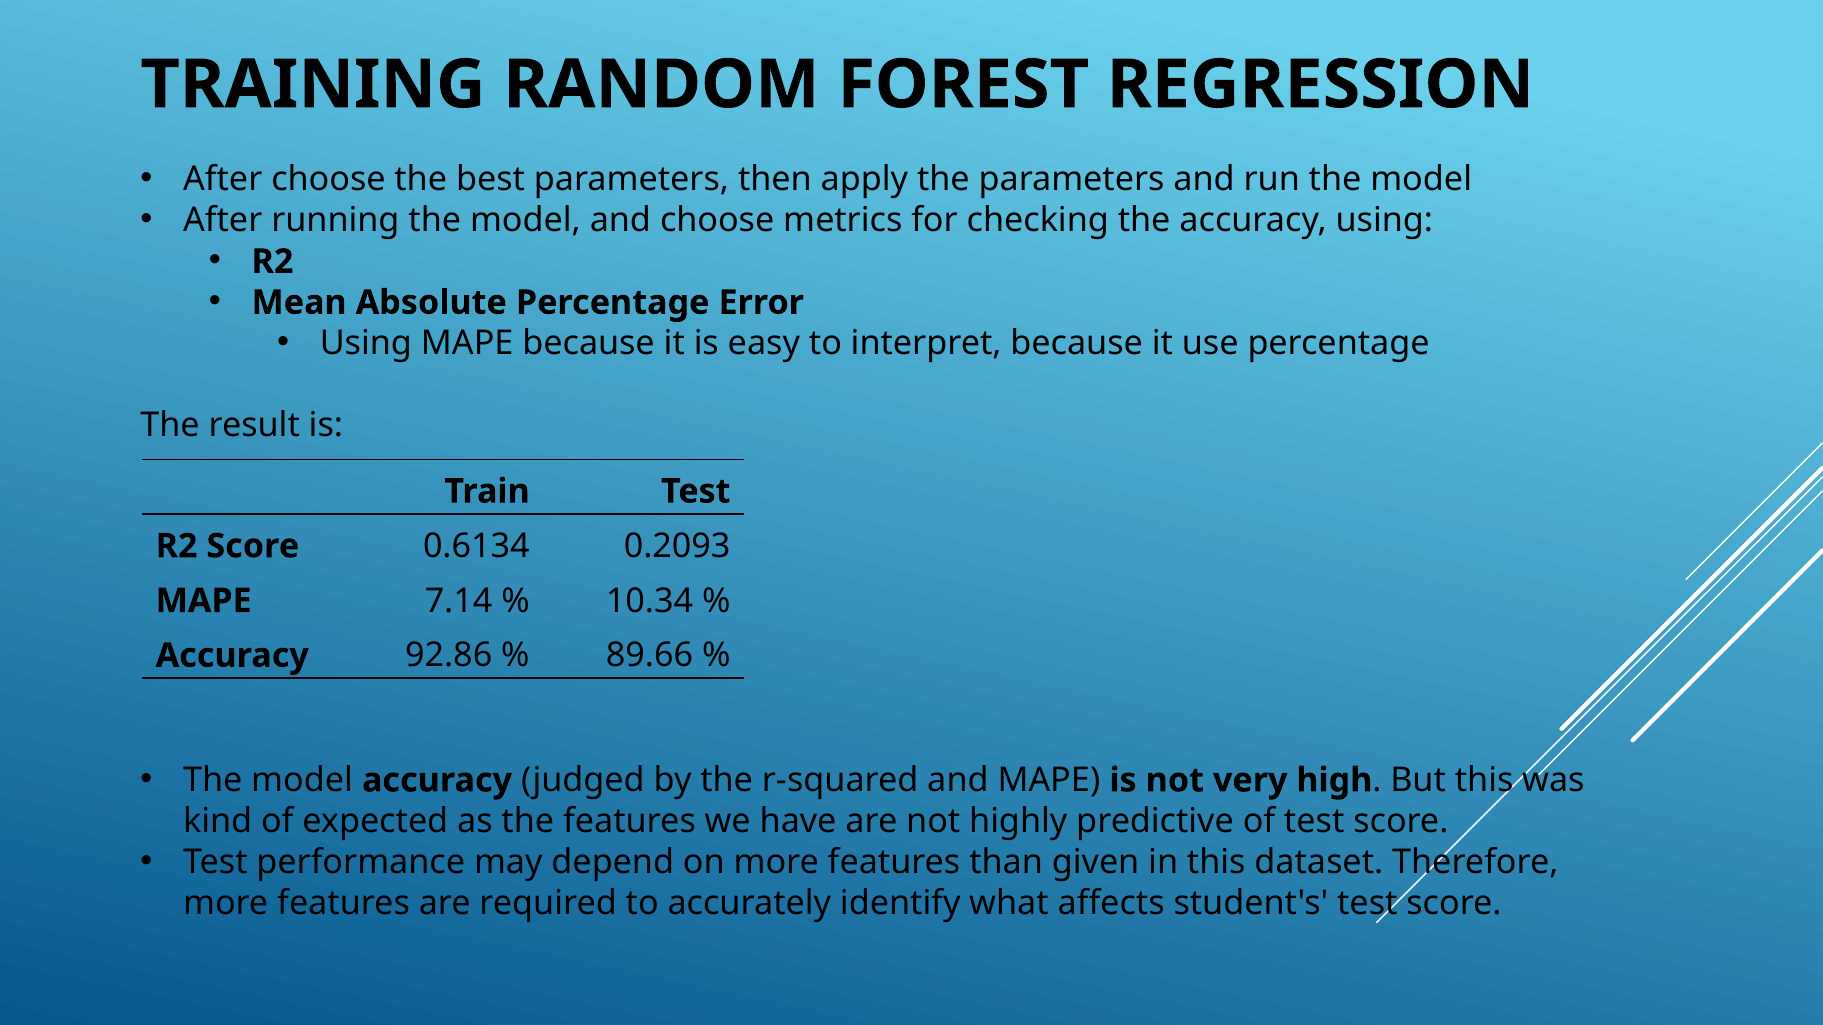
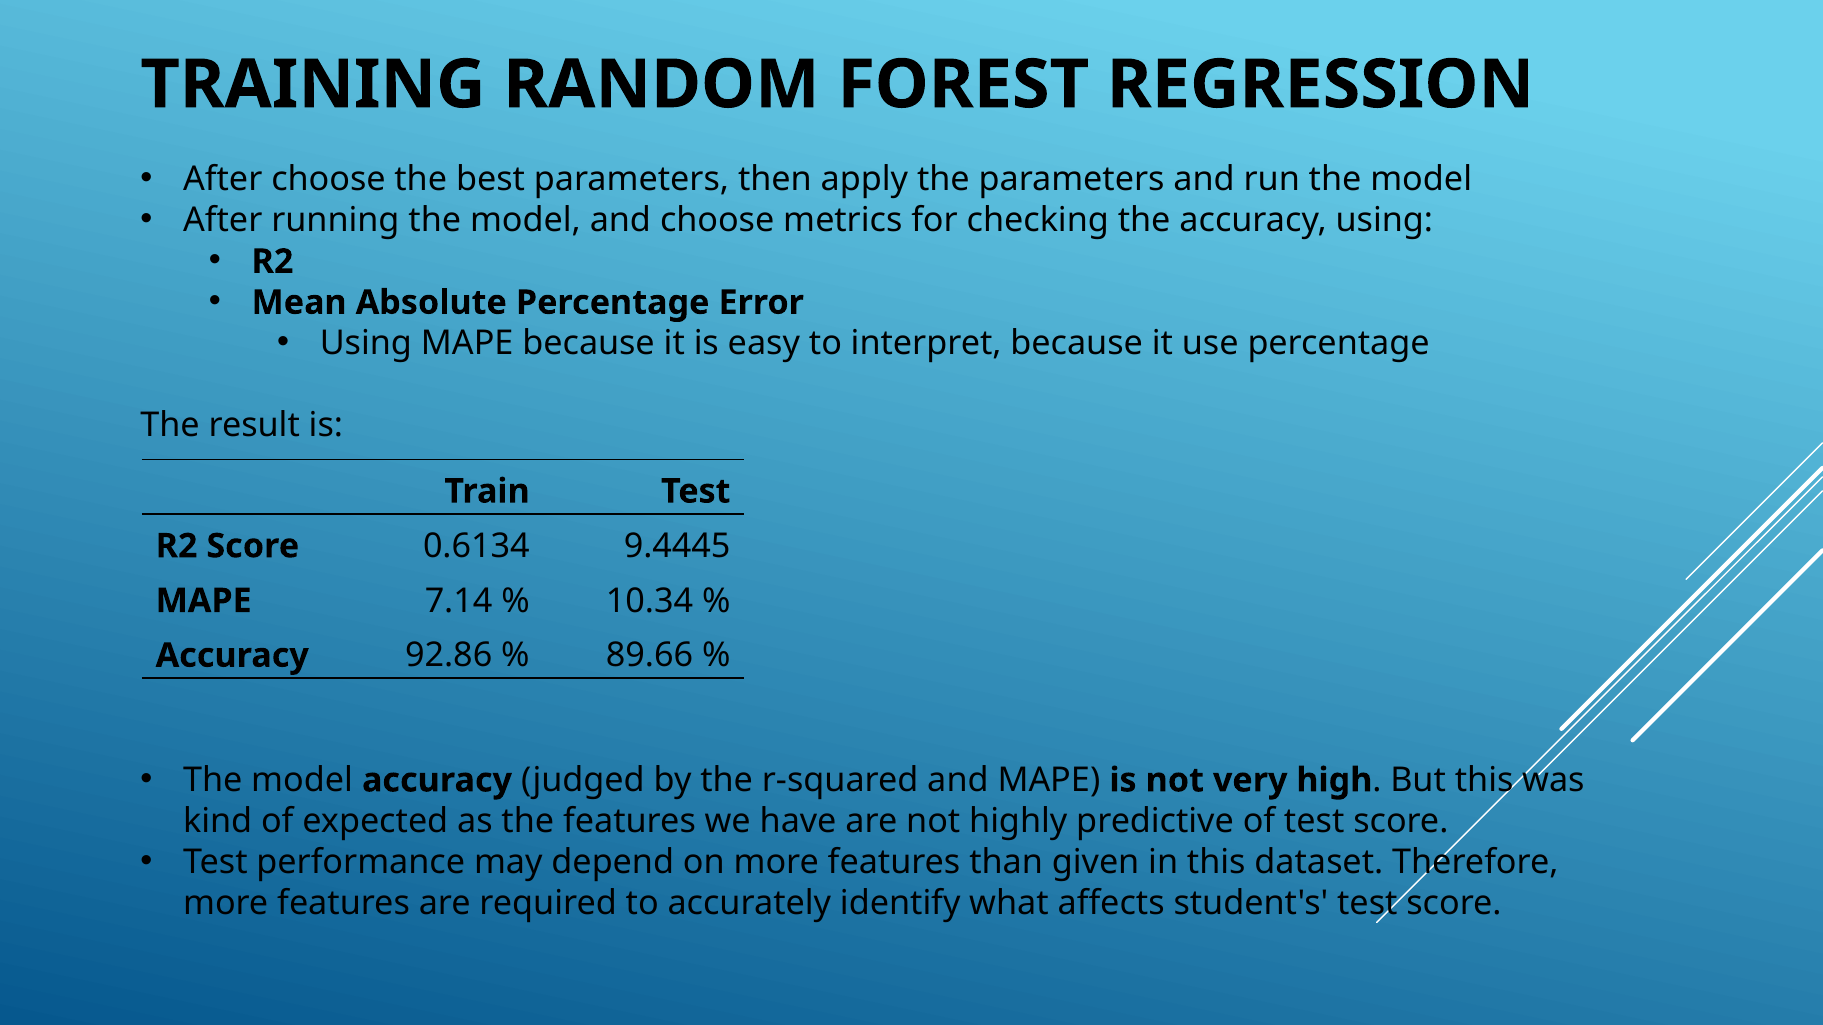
0.2093: 0.2093 -> 9.4445
